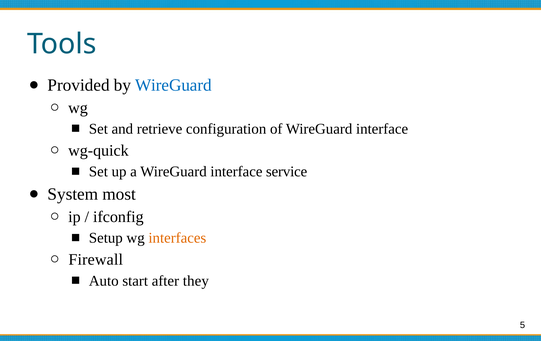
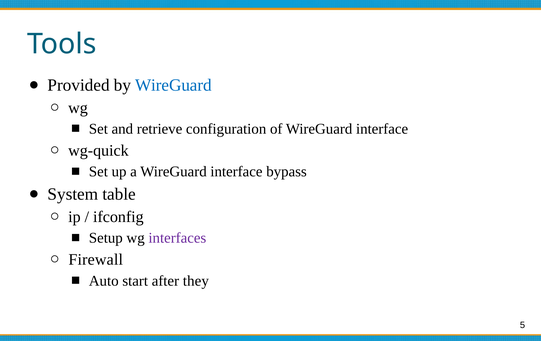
service: service -> bypass
most: most -> table
interfaces colour: orange -> purple
